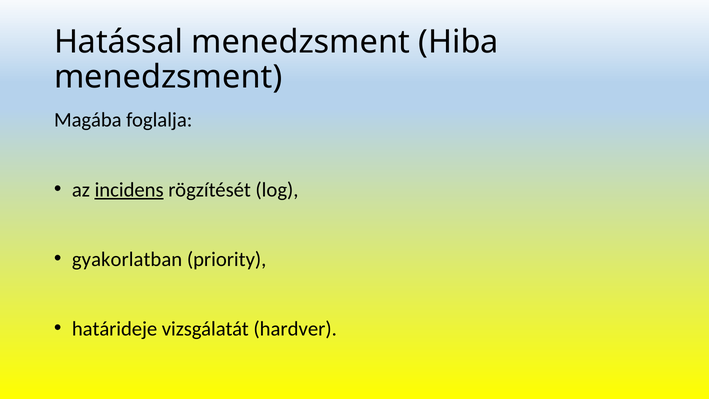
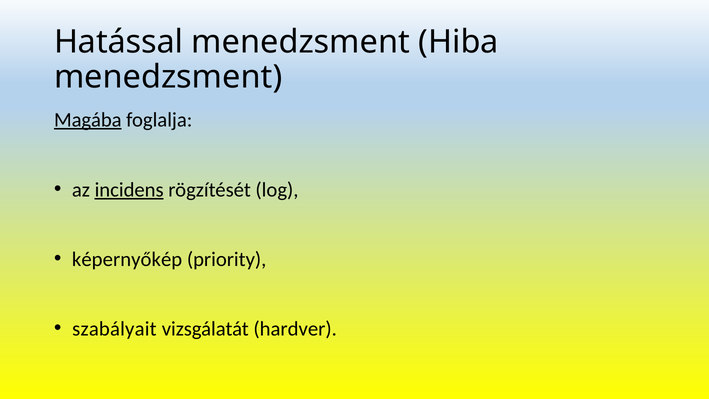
Magába underline: none -> present
gyakorlatban: gyakorlatban -> képernyőkép
határideje: határideje -> szabályait
